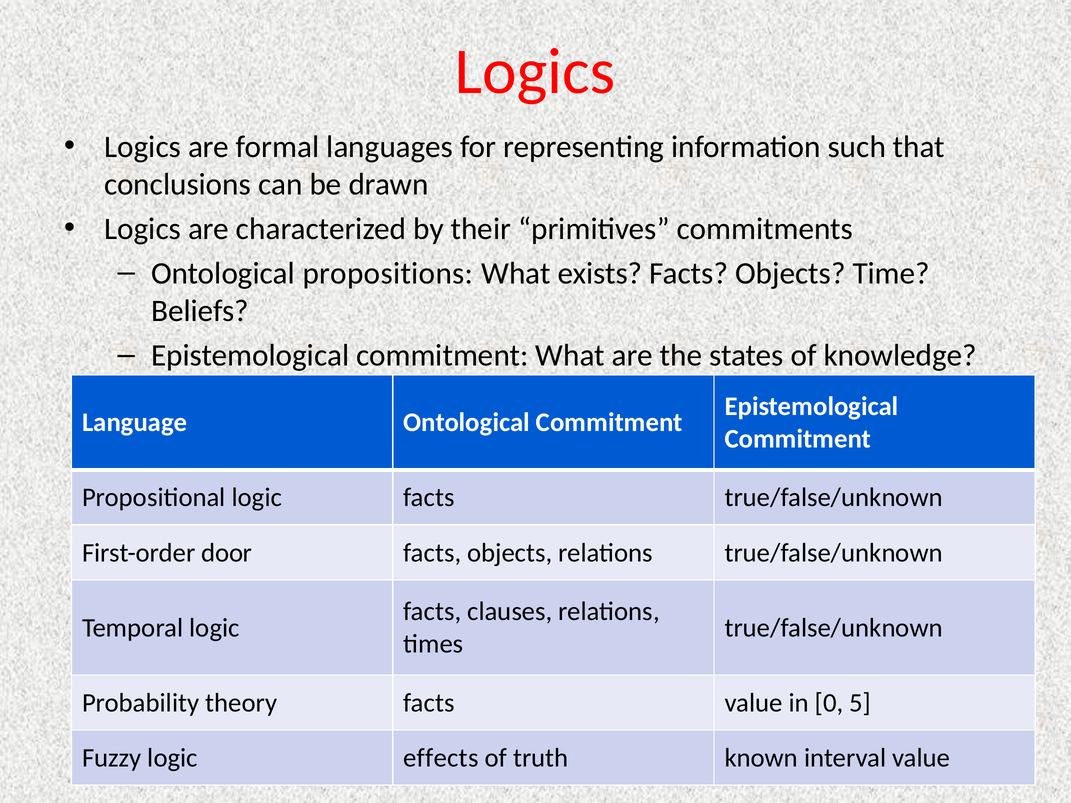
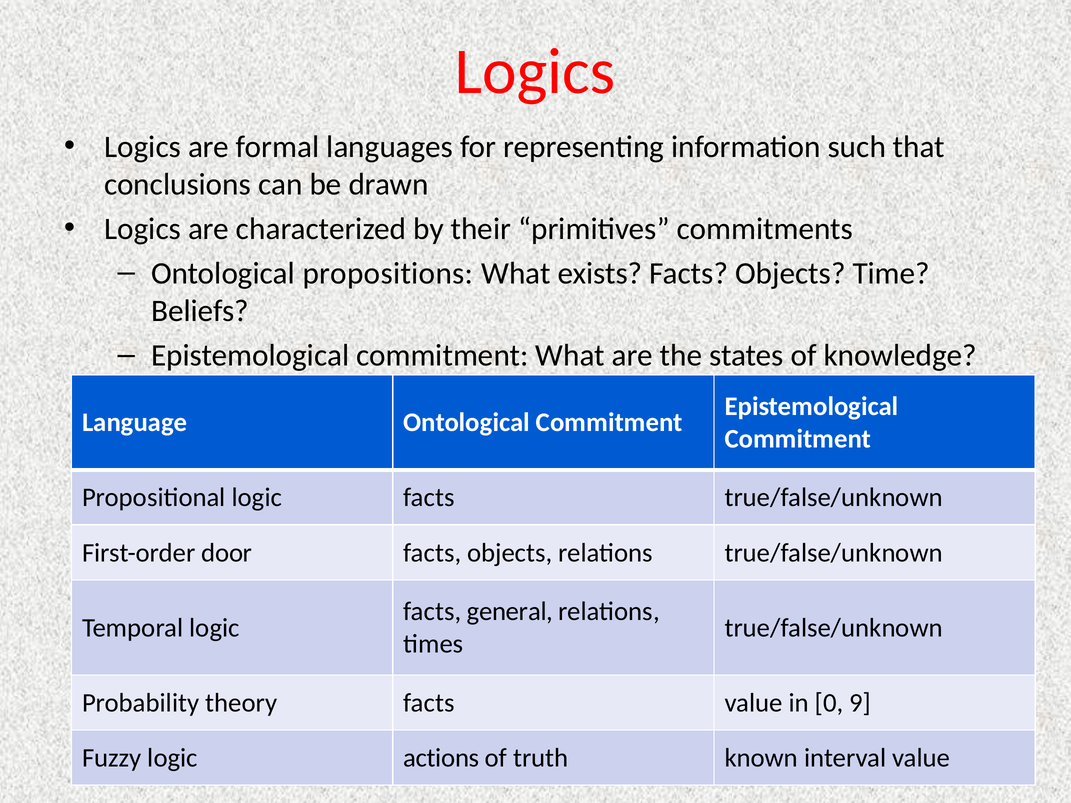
clauses: clauses -> general
5: 5 -> 9
effects: effects -> actions
